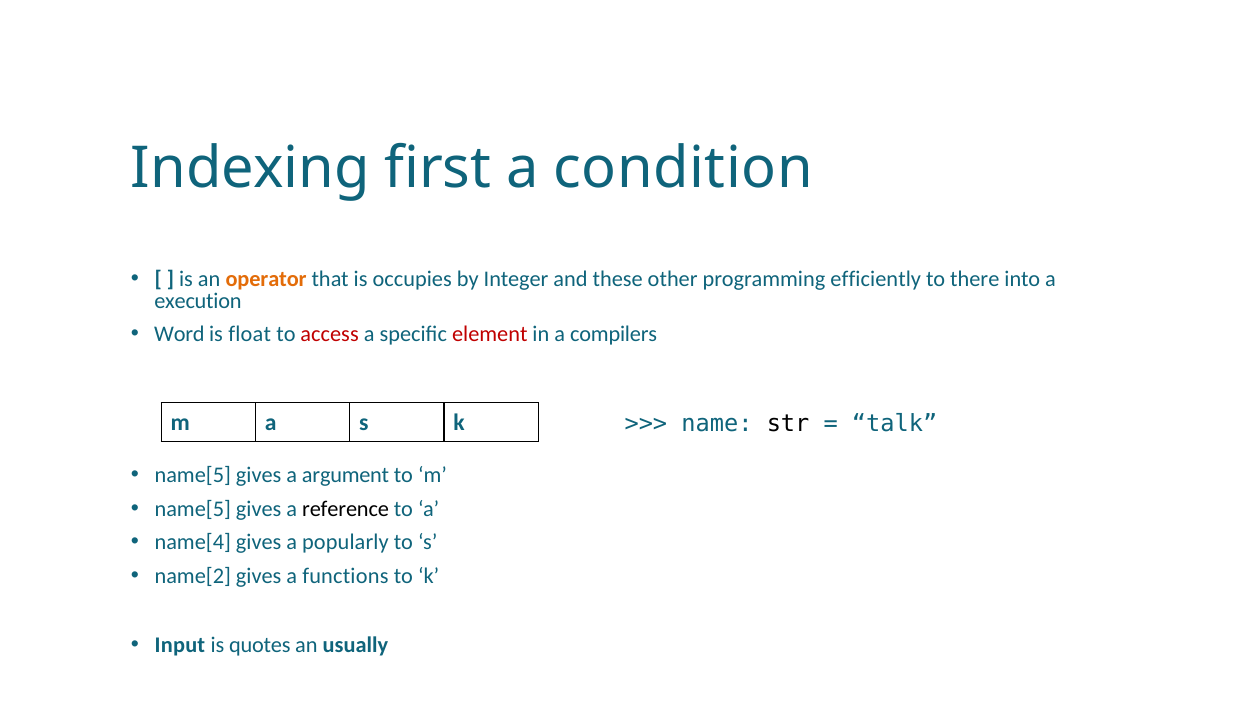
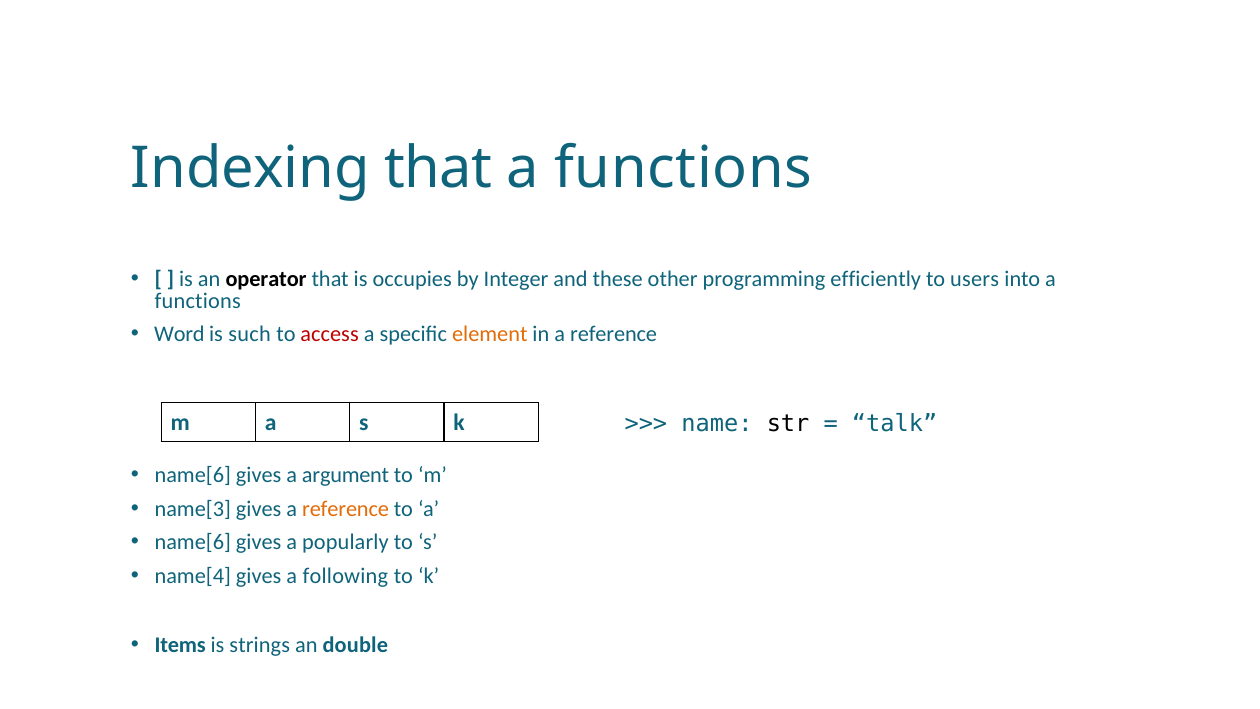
Indexing first: first -> that
condition at (683, 168): condition -> functions
operator colour: orange -> black
there: there -> users
execution at (198, 301): execution -> functions
float: float -> such
element colour: red -> orange
in a compilers: compilers -> reference
name[5 at (193, 475): name[5 -> name[6
name[5 at (193, 509): name[5 -> name[3
reference at (346, 509) colour: black -> orange
name[4 at (193, 542): name[4 -> name[6
name[2: name[2 -> name[4
functions: functions -> following
Input: Input -> Items
quotes: quotes -> strings
usually: usually -> double
